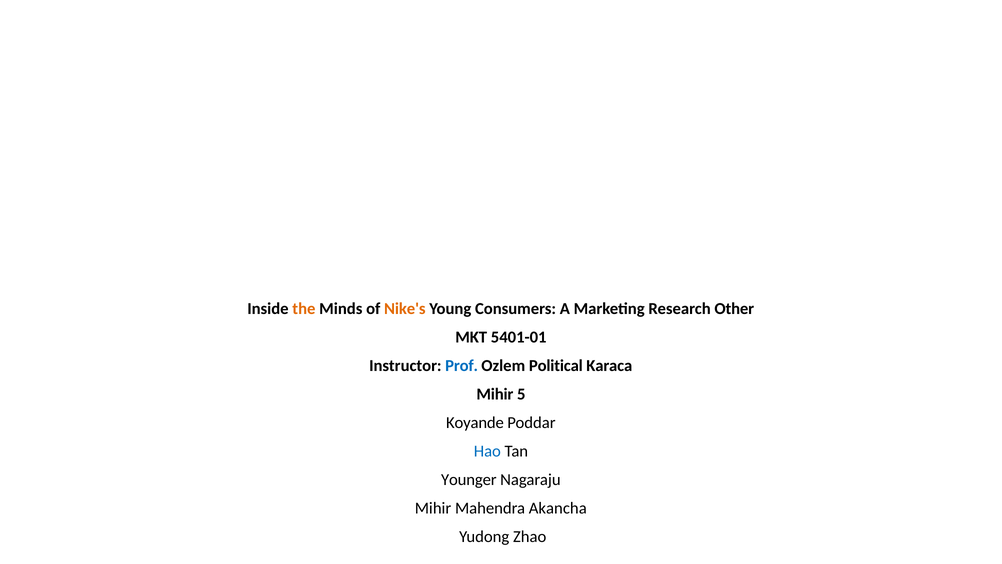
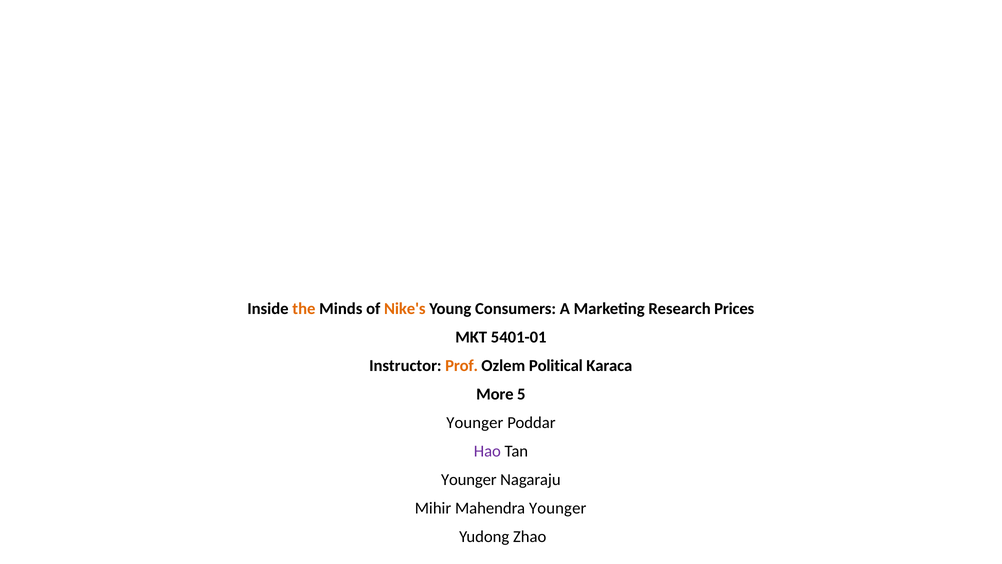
Other: Other -> Prices
Prof colour: blue -> orange
Mihir at (495, 394): Mihir -> More
Koyande at (475, 423): Koyande -> Younger
Hao colour: blue -> purple
Mahendra Akancha: Akancha -> Younger
